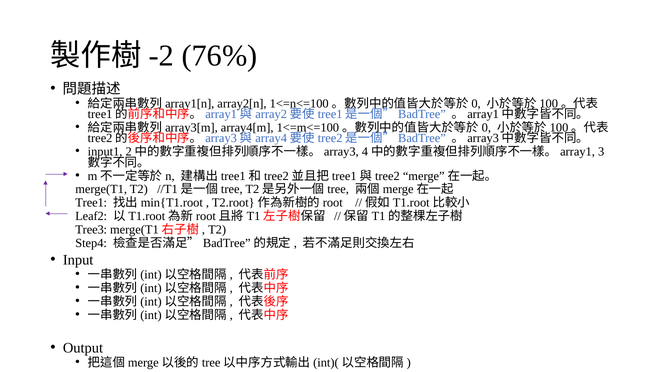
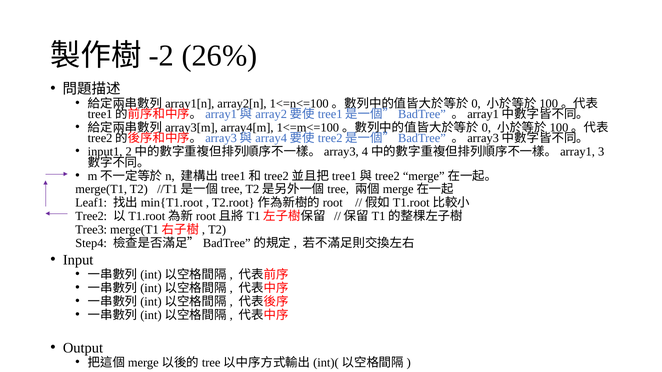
76%: 76% -> 26%
Tree1: Tree1 -> Leaf1
Leaf2: Leaf2 -> Tree2
